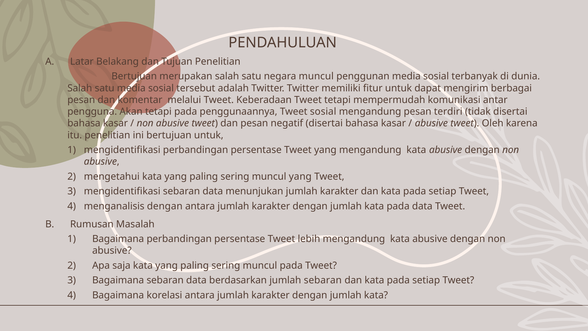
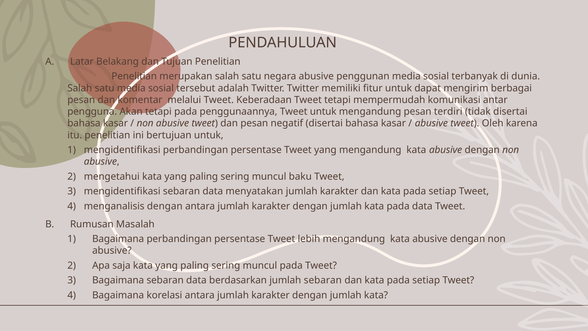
Bertujuan at (134, 76): Bertujuan -> Penelitian
negara muncul: muncul -> abusive
Tweet sosial: sosial -> untuk
muncul yang: yang -> baku
menunjukan: menunjukan -> menyatakan
